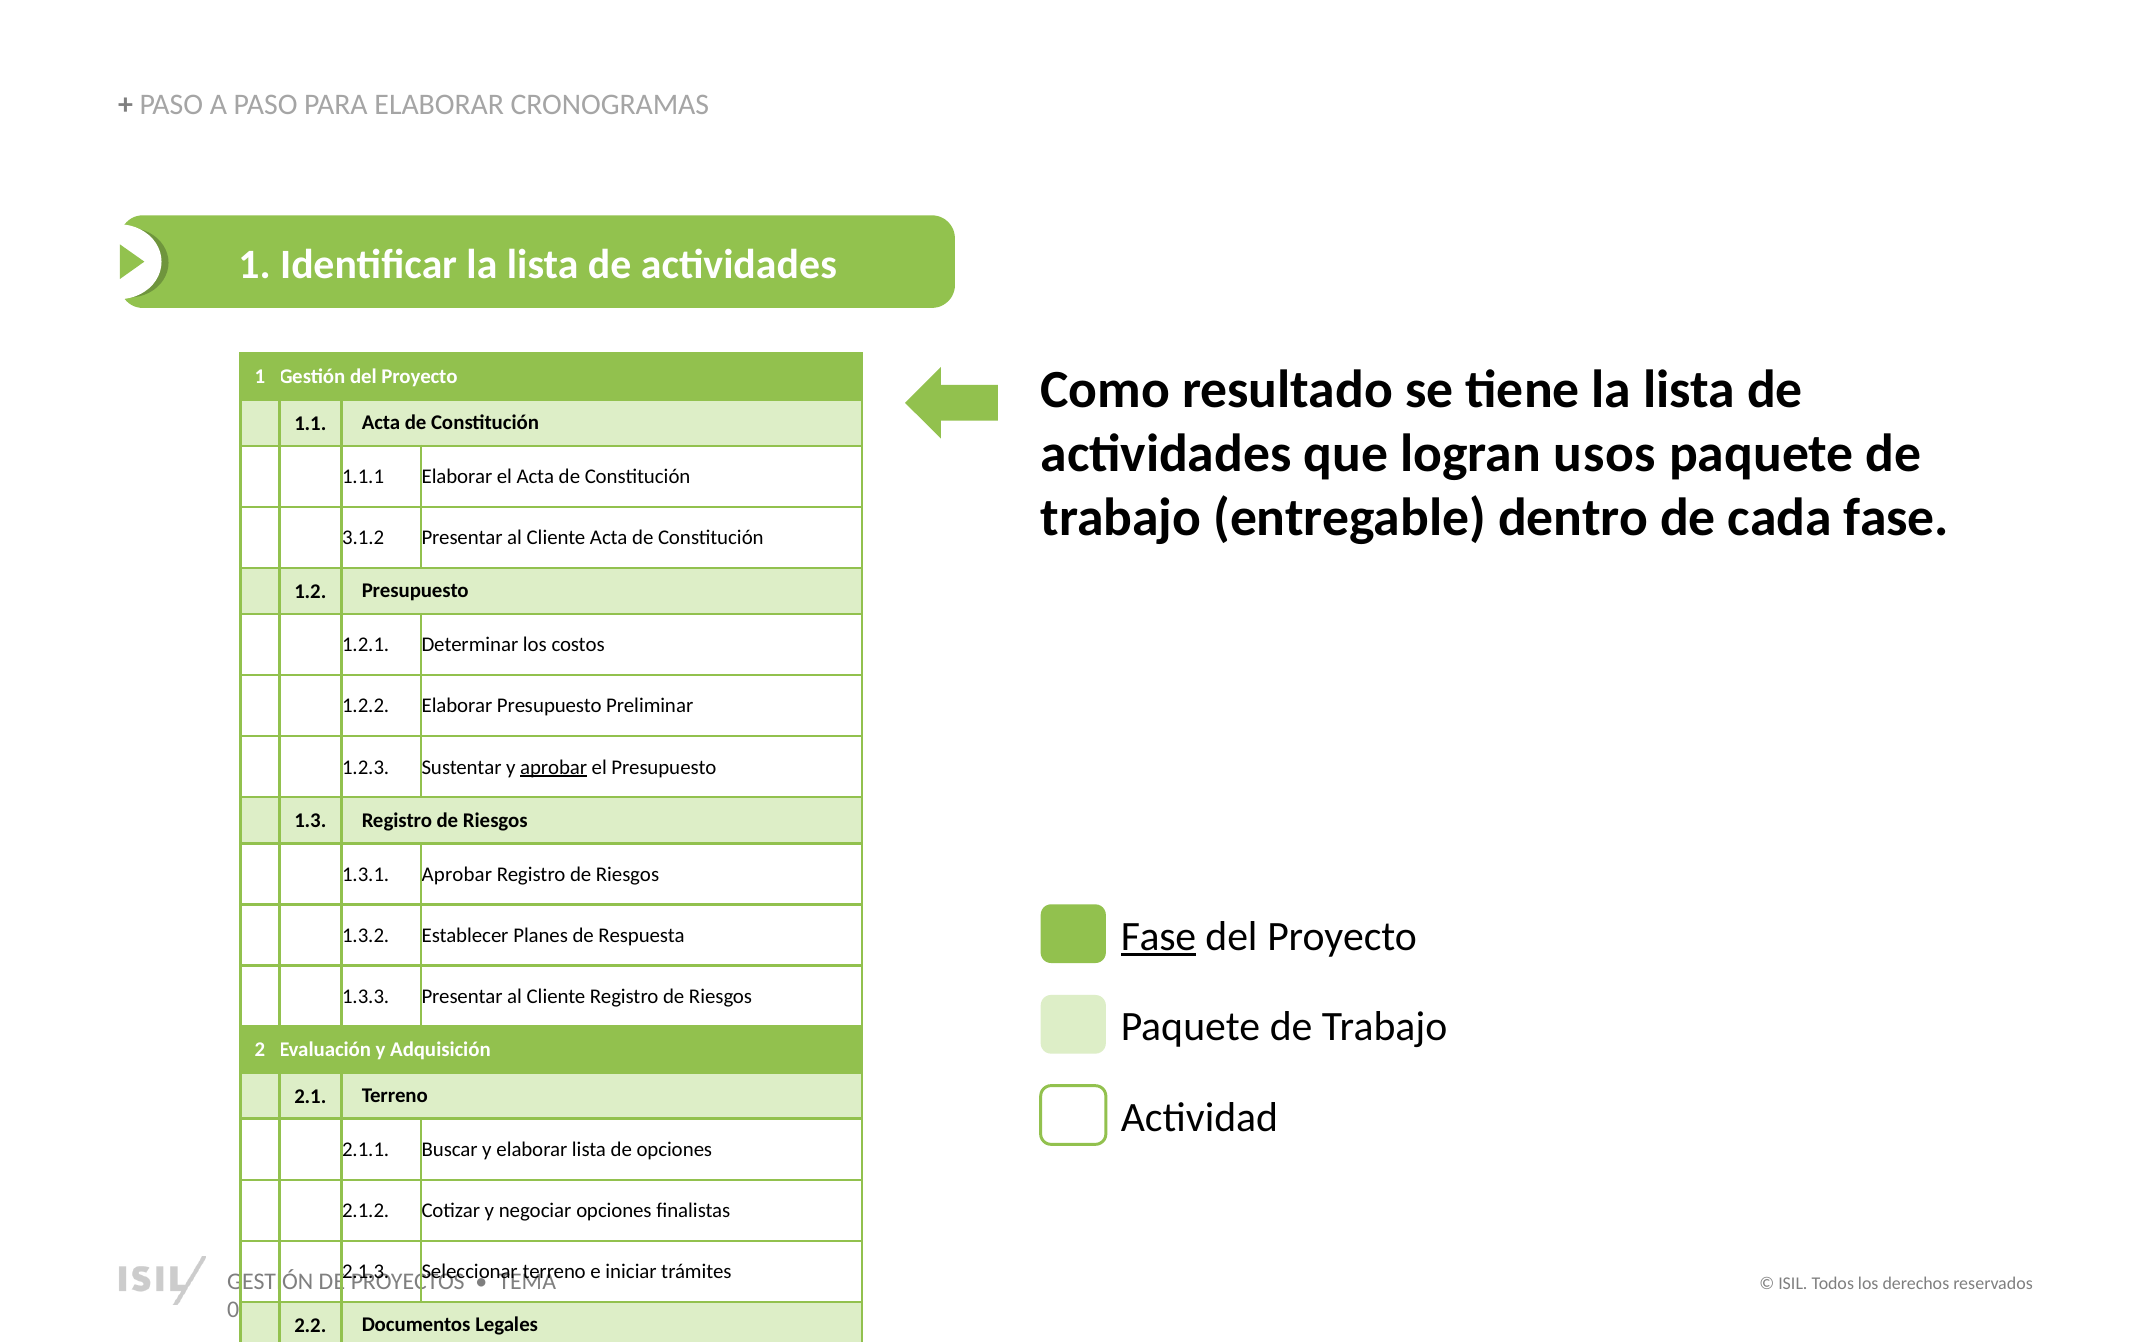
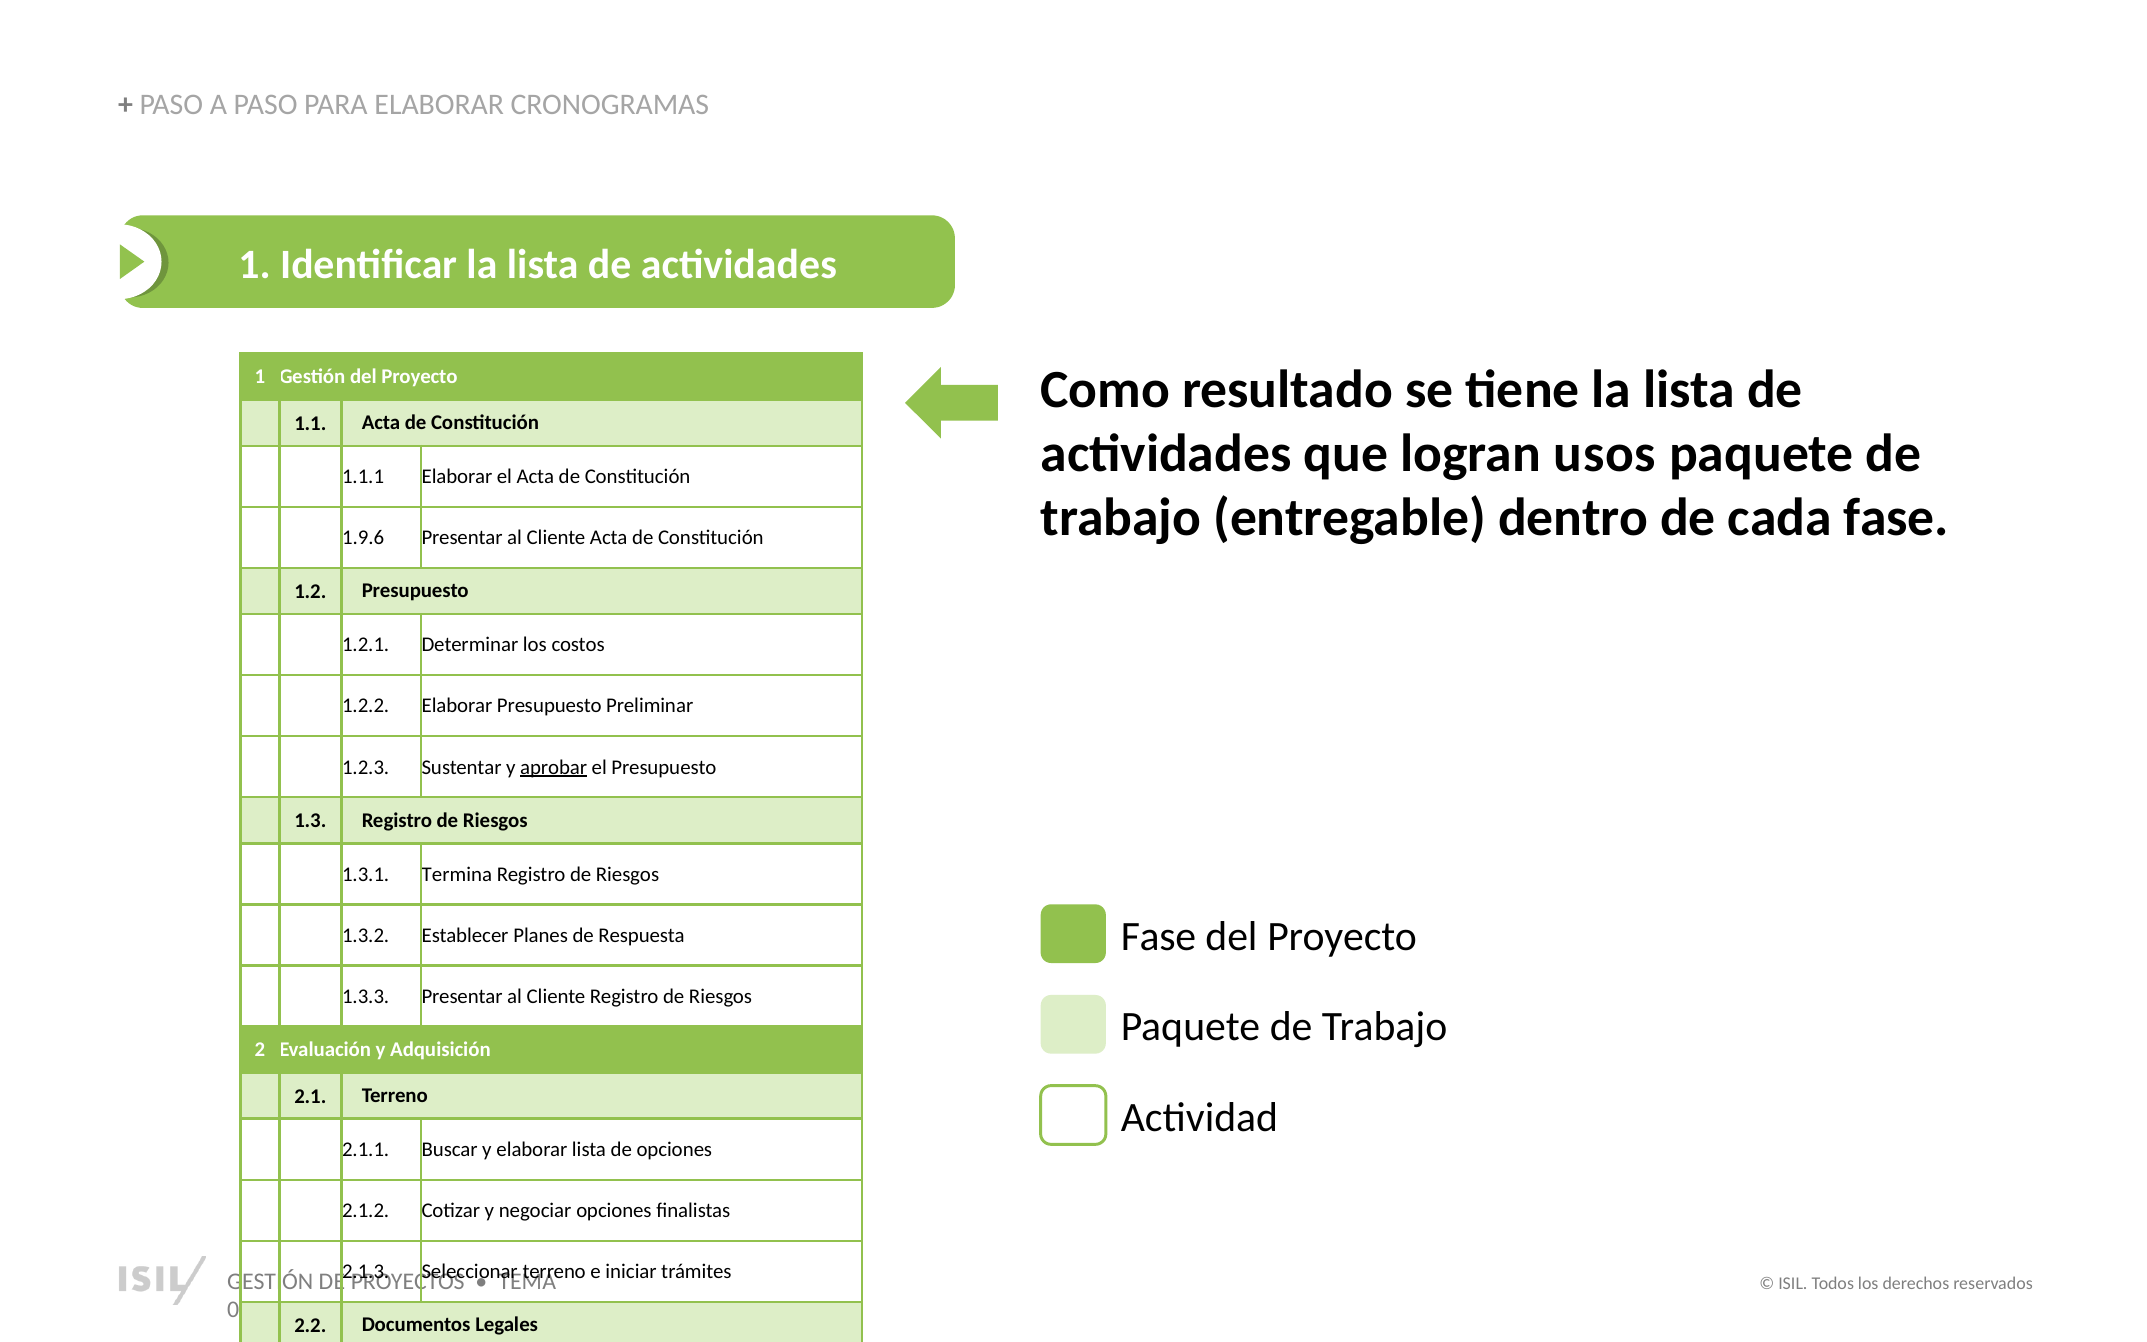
3.1.2 at (363, 538): 3.1.2 -> 1.9.6
1.3.1 Aprobar: Aprobar -> Termina
Fase at (1158, 936) underline: present -> none
